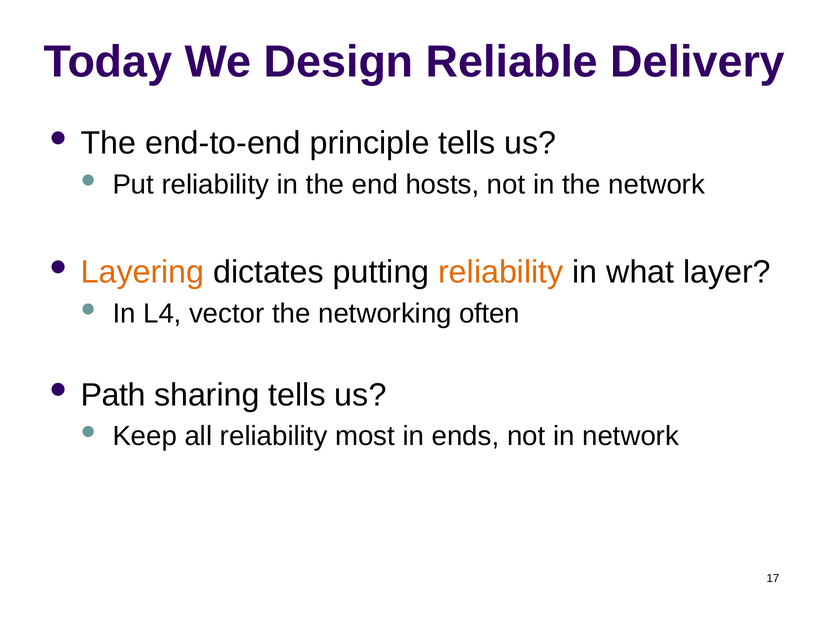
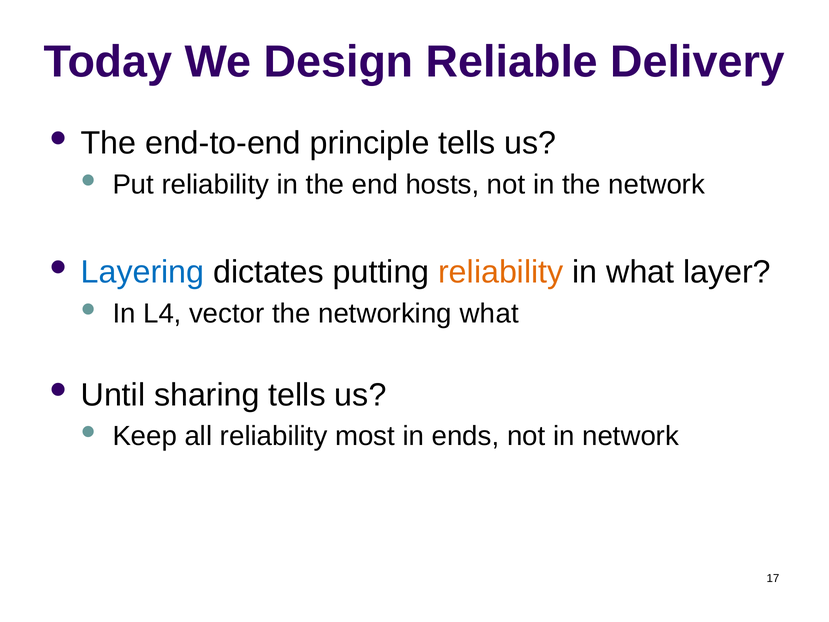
Layering colour: orange -> blue
networking often: often -> what
Path: Path -> Until
